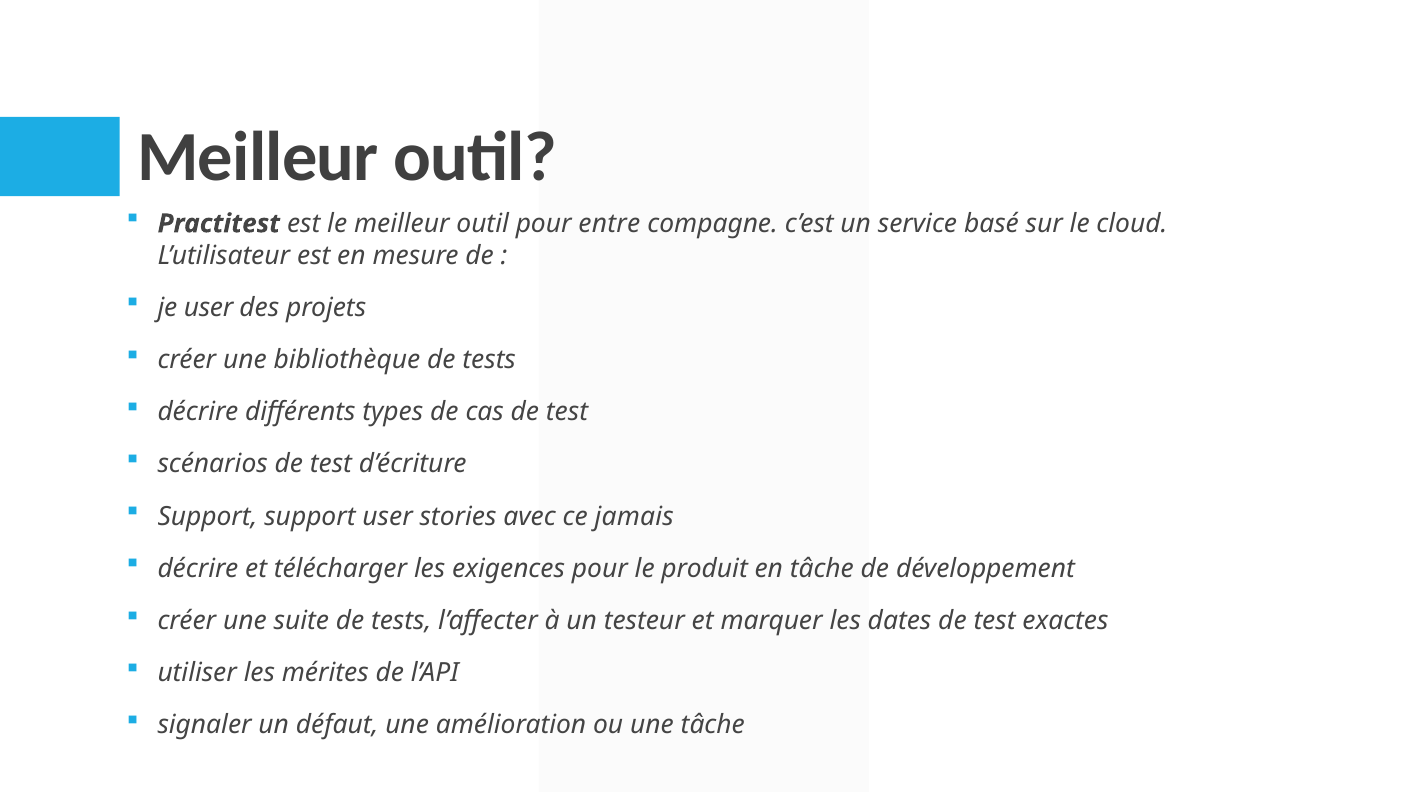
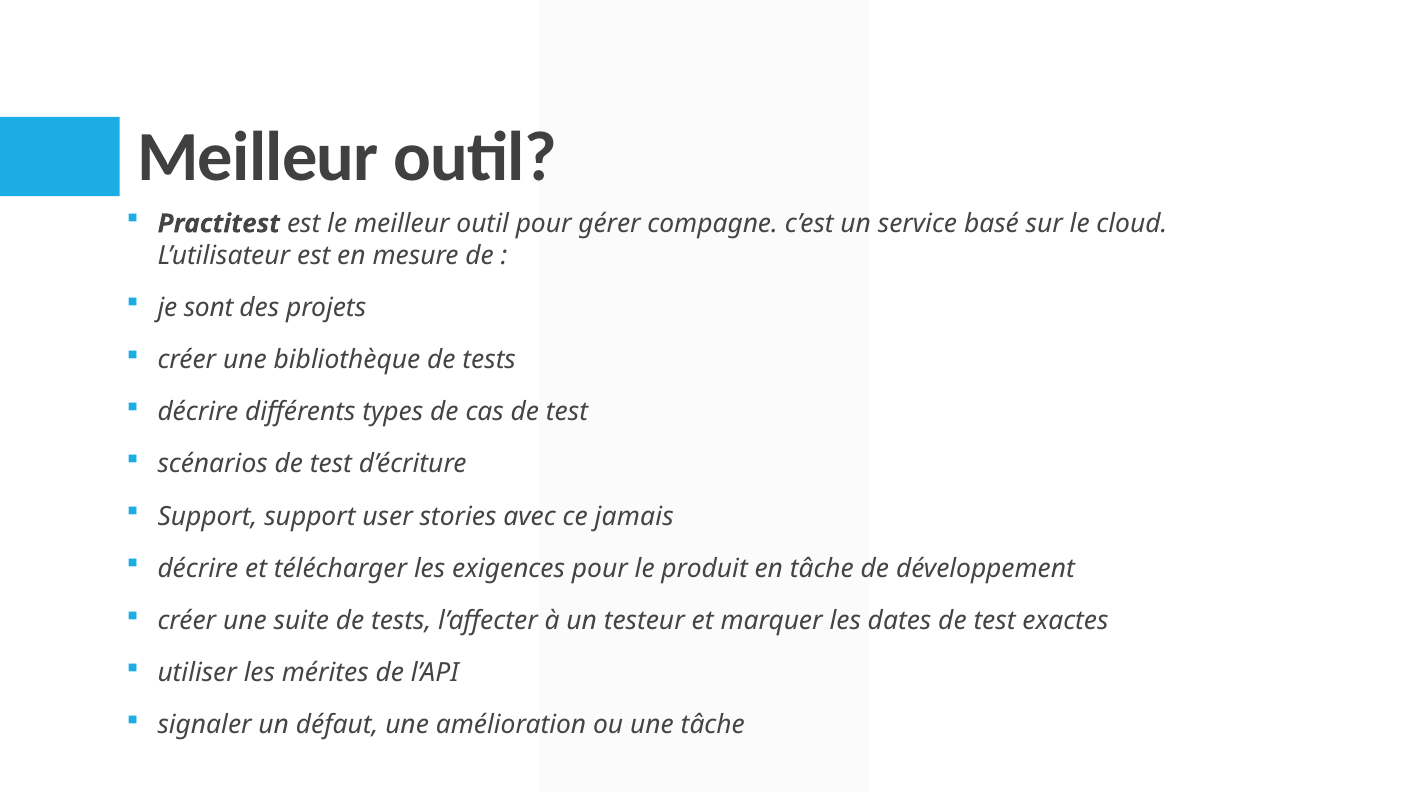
entre: entre -> gérer
je user: user -> sont
